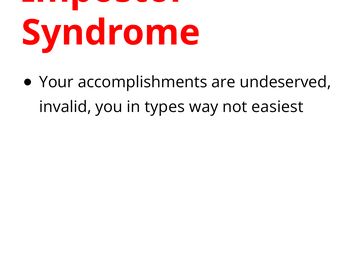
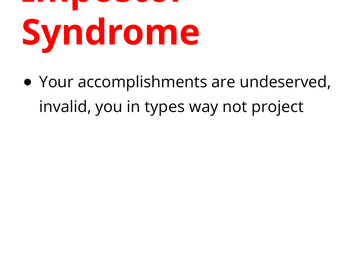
easiest: easiest -> project
